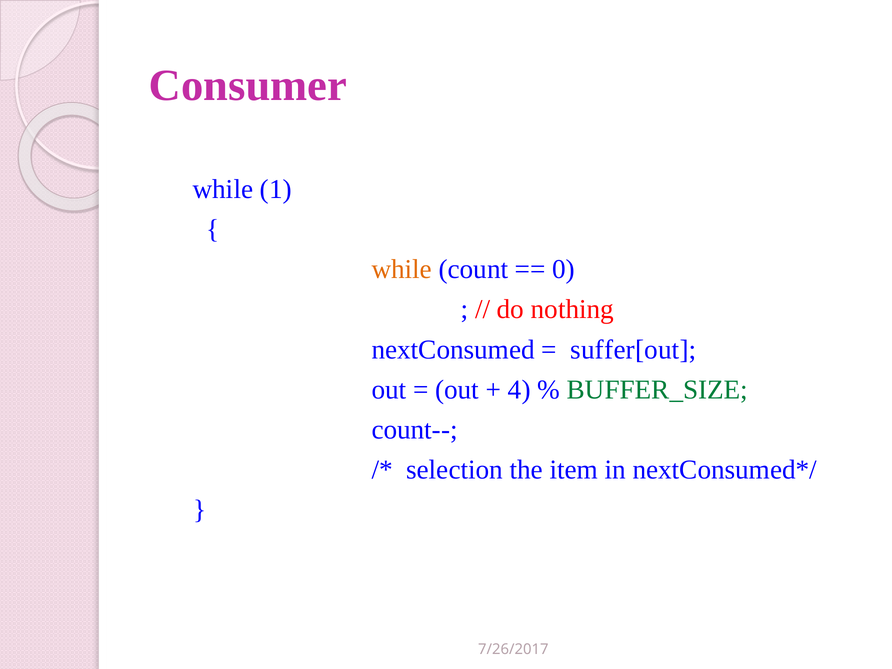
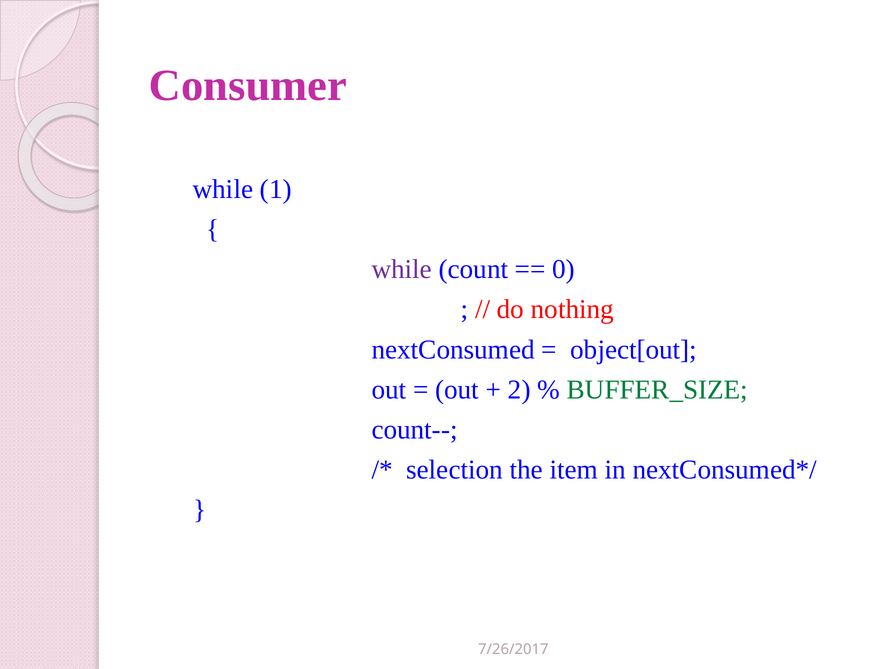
while at (402, 269) colour: orange -> purple
suffer[out: suffer[out -> object[out
4: 4 -> 2
